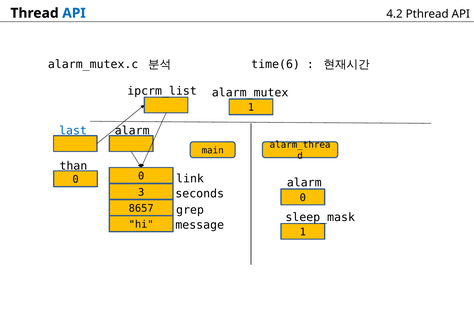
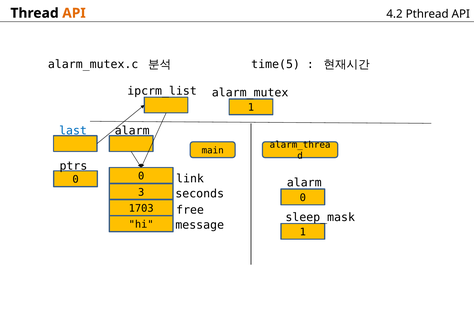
API at (74, 13) colour: blue -> orange
time(6: time(6 -> time(5
than: than -> ptrs
8657: 8657 -> 1703
grep: grep -> free
